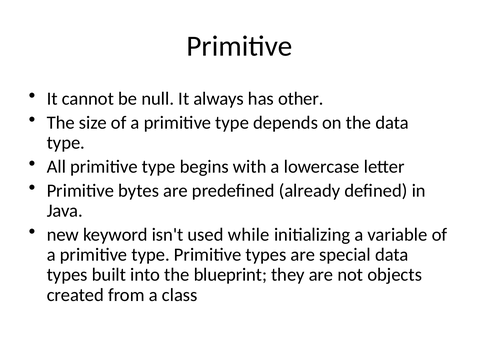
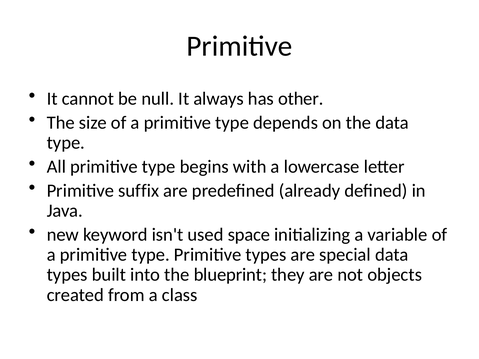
bytes: bytes -> suffix
while: while -> space
